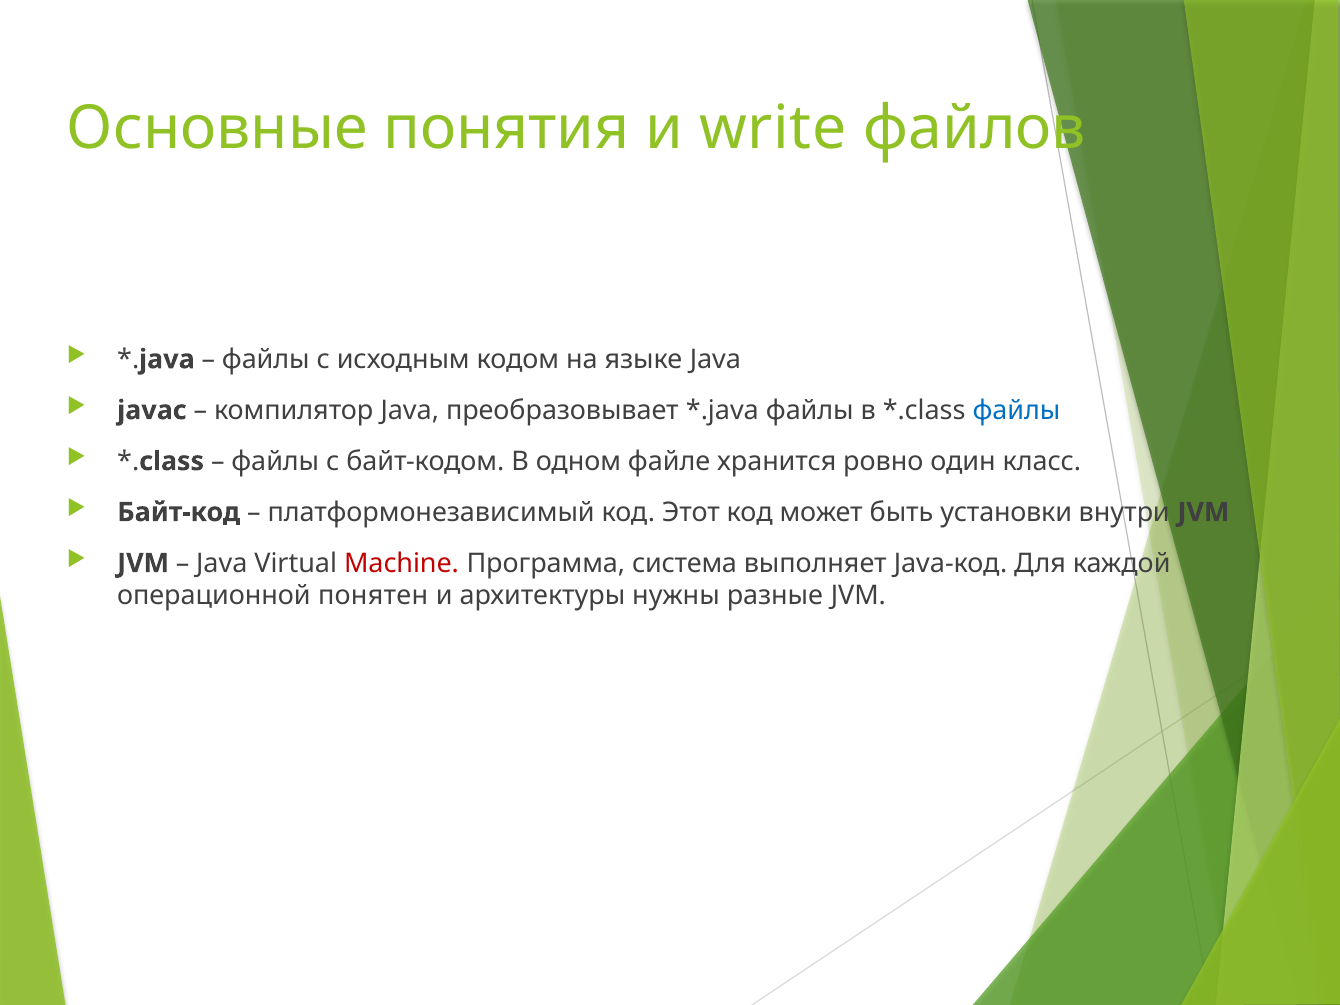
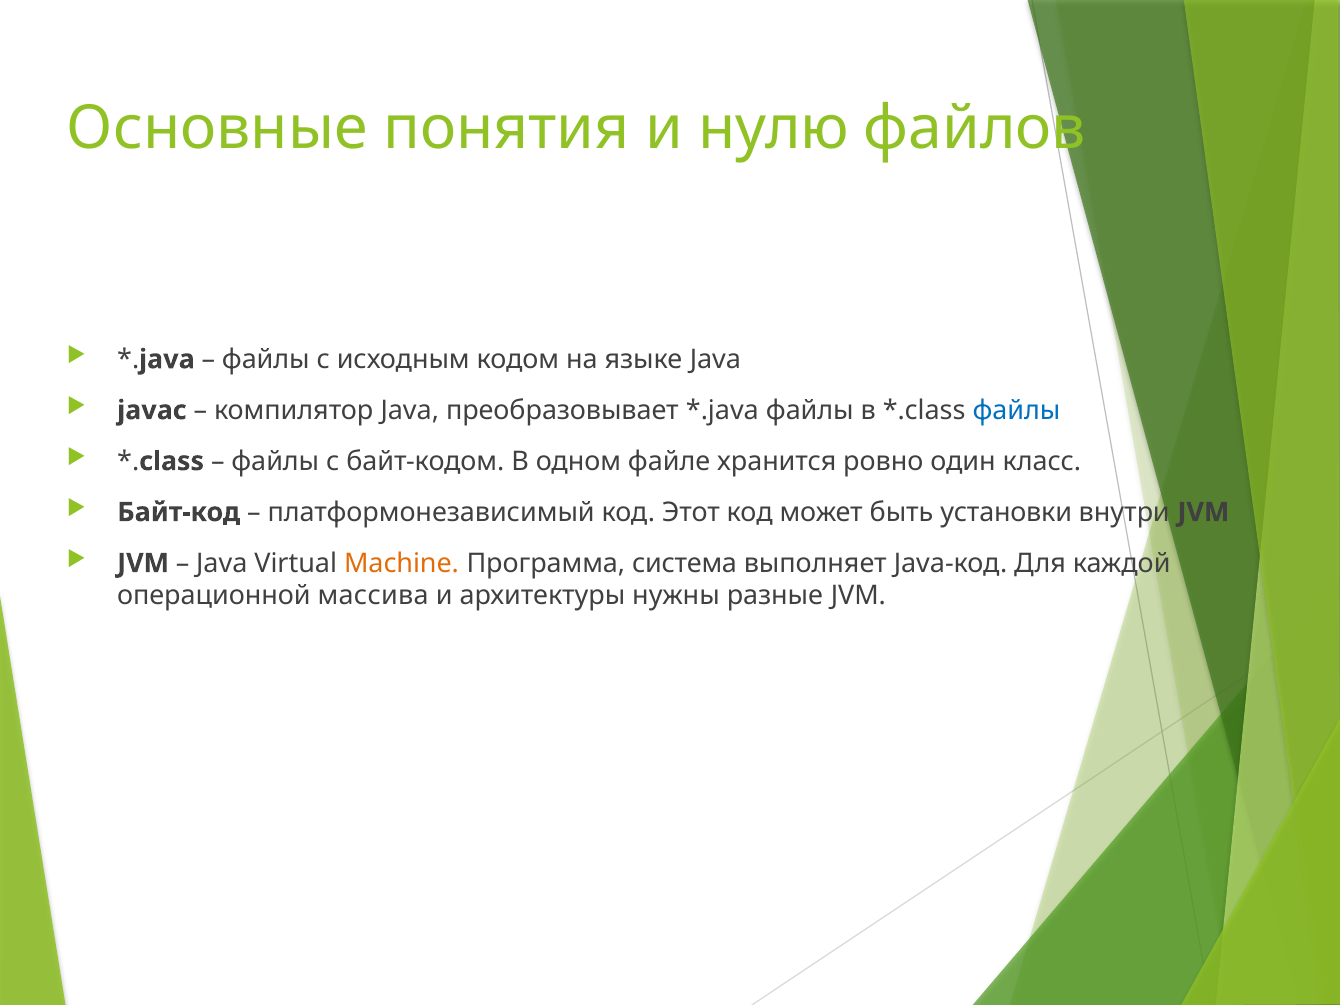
write: write -> нулю
Machine colour: red -> orange
понятен: понятен -> массива
